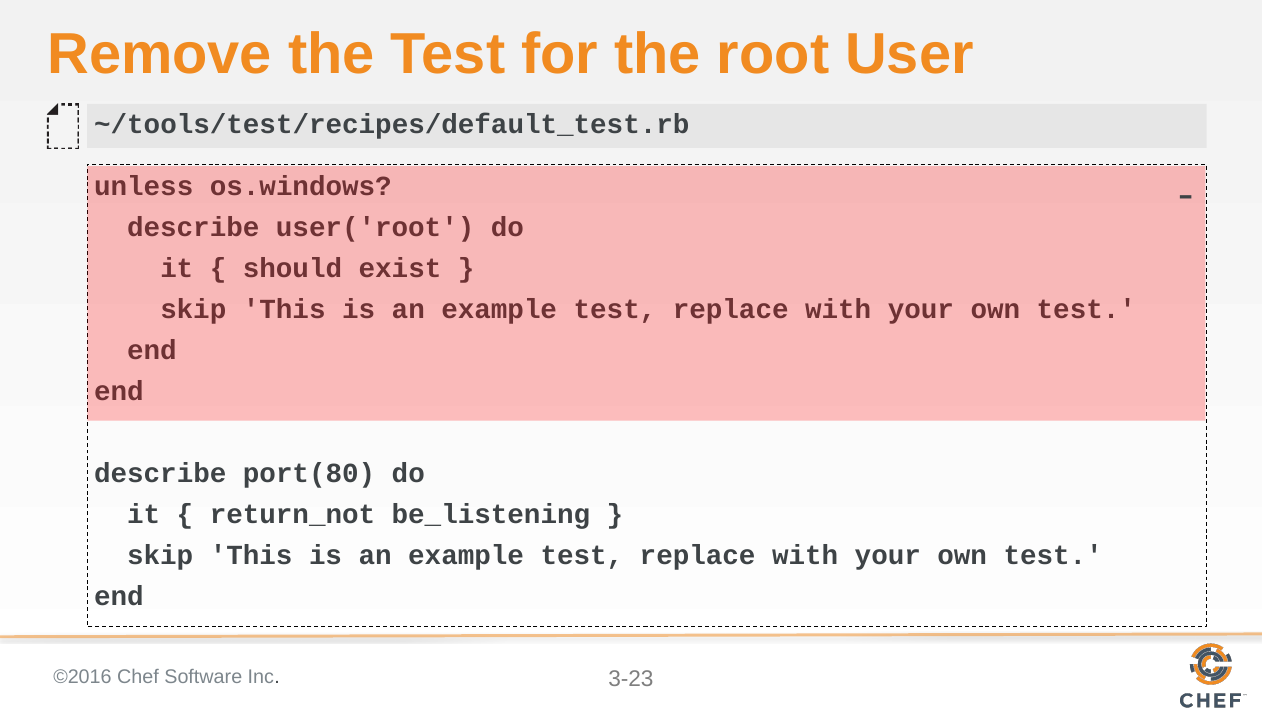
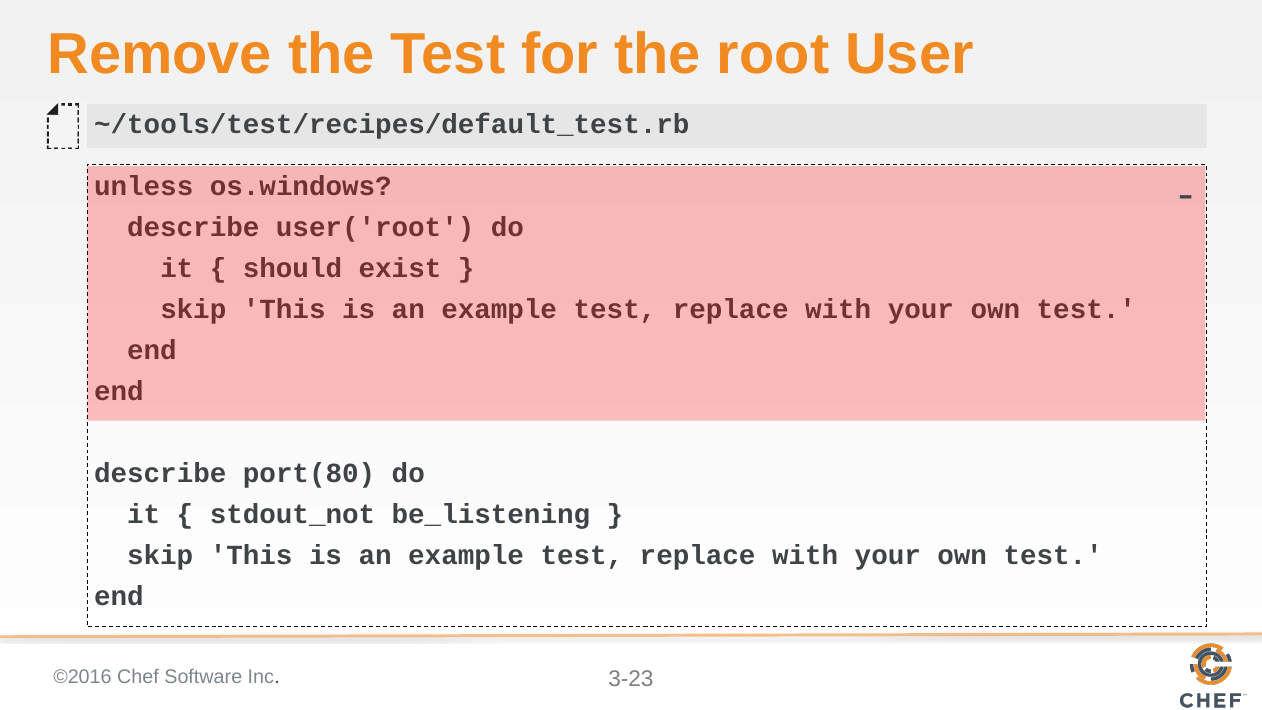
return_not: return_not -> stdout_not
